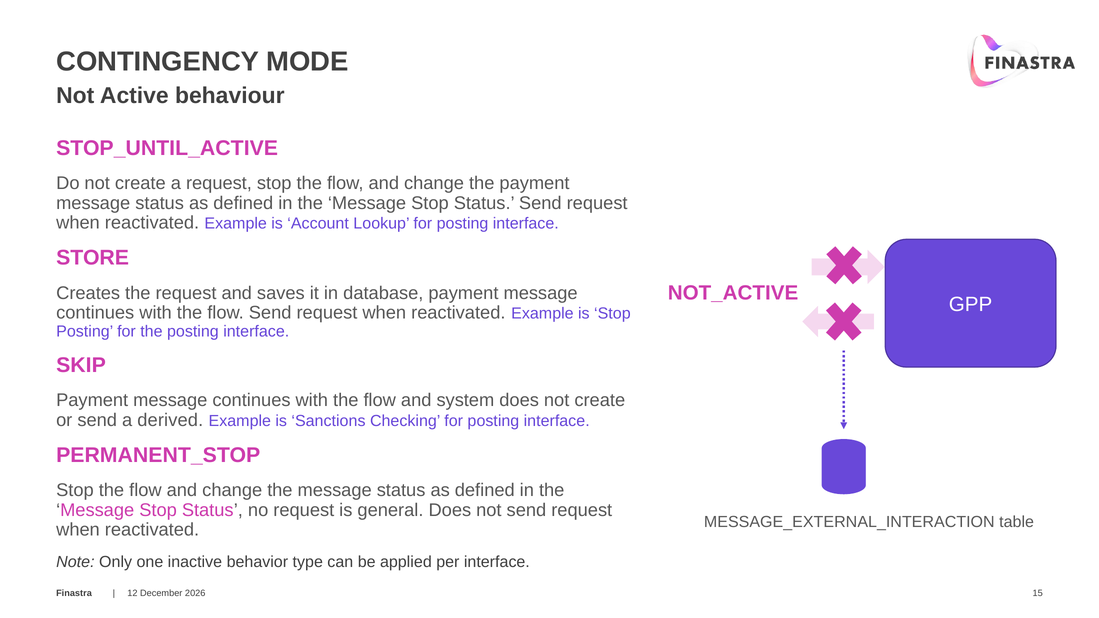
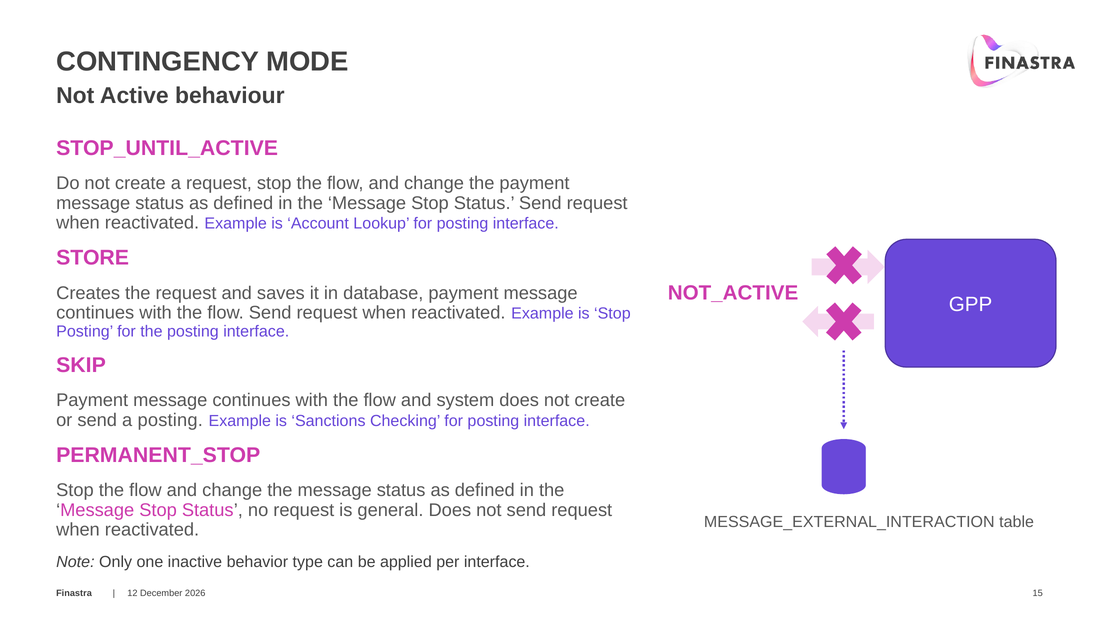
a derived: derived -> posting
